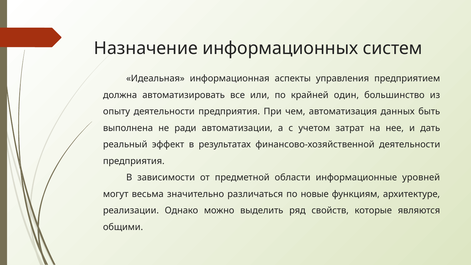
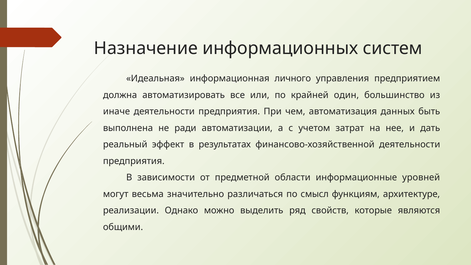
аспекты: аспекты -> личного
опыту: опыту -> иначе
новые: новые -> смысл
